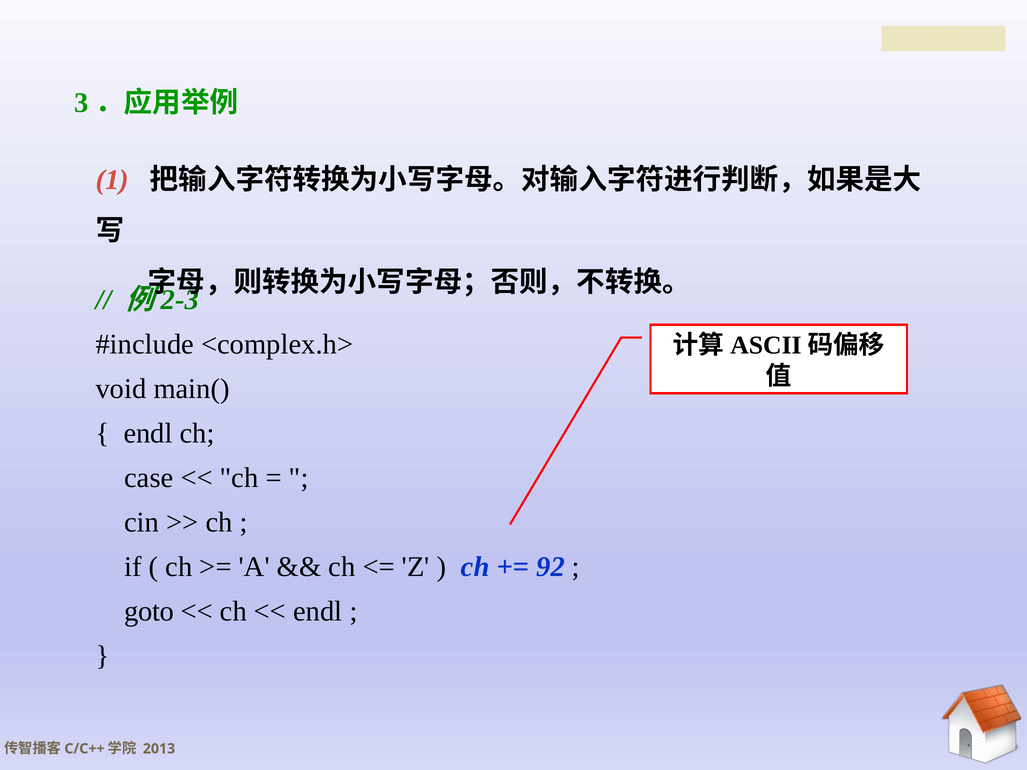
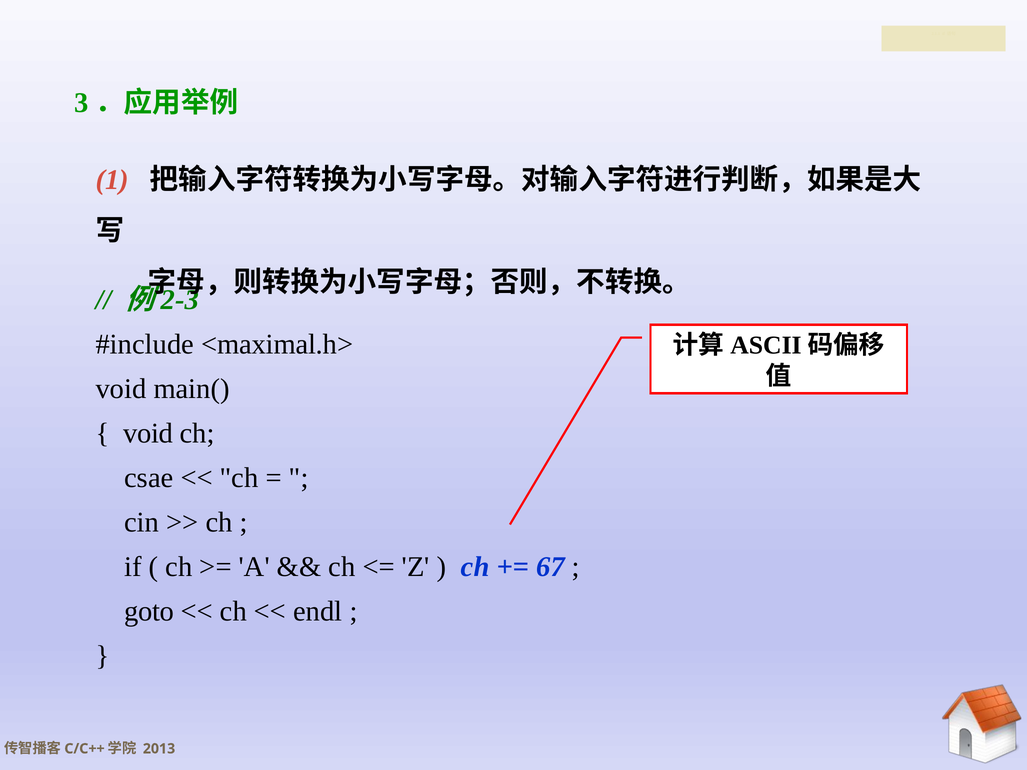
<complex.h>: <complex.h> -> <maximal.h>
endl at (148, 433): endl -> void
case: case -> csae
92: 92 -> 67
